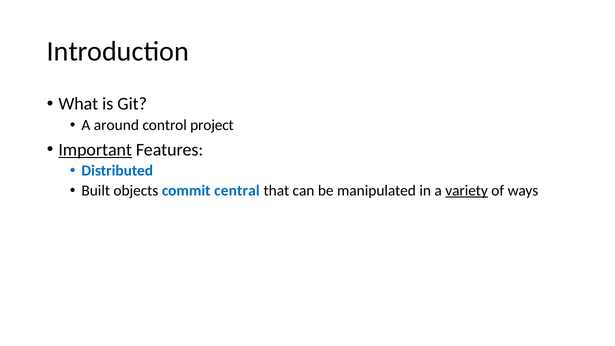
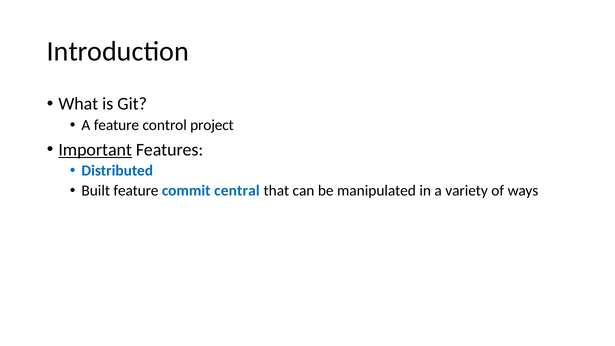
A around: around -> feature
Built objects: objects -> feature
variety underline: present -> none
